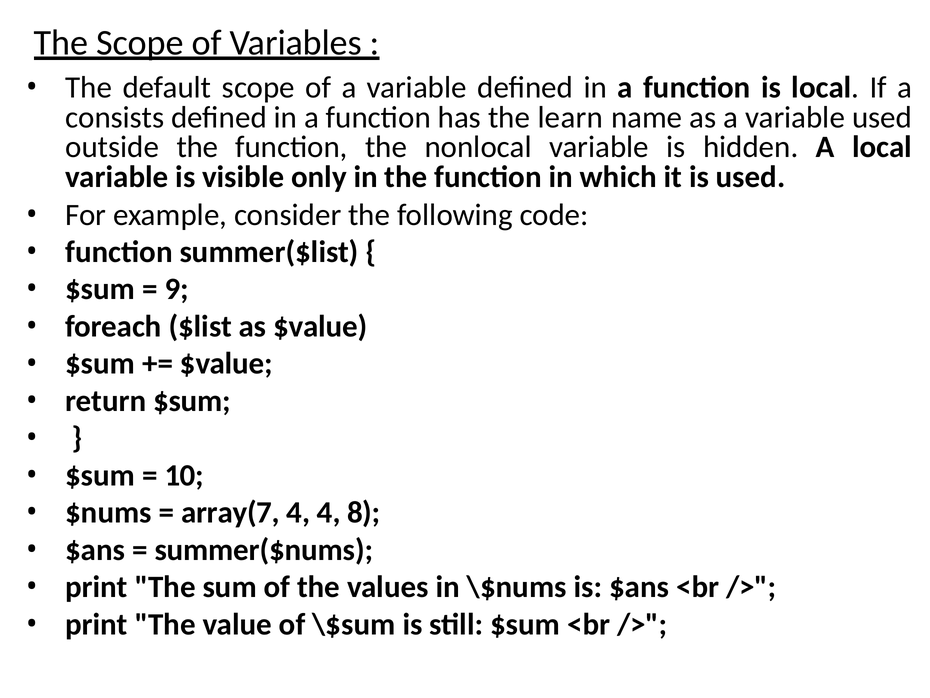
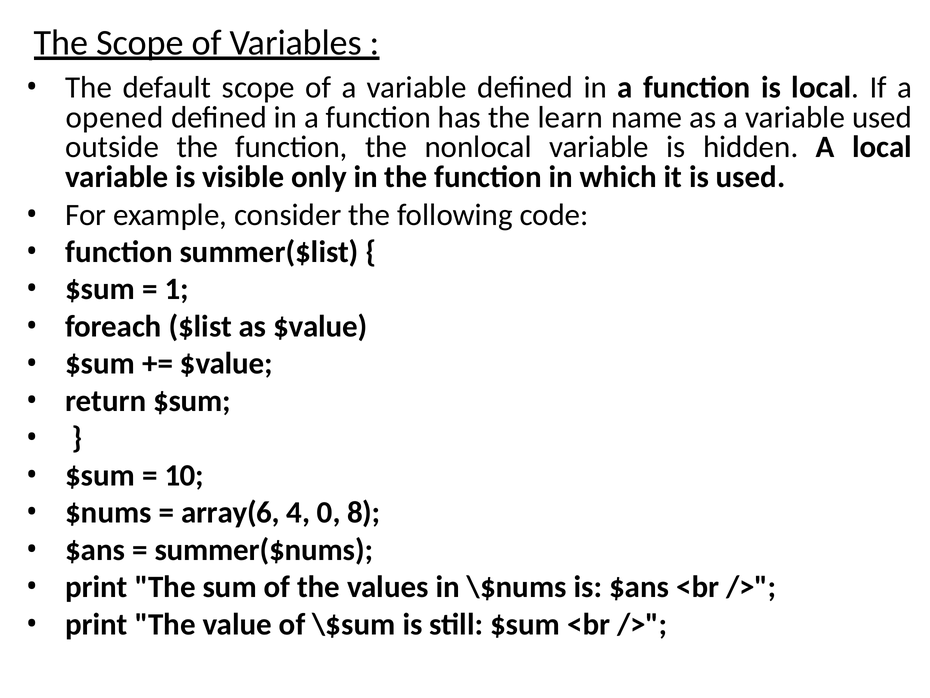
consists: consists -> opened
9: 9 -> 1
array(7: array(7 -> array(6
4 4: 4 -> 0
